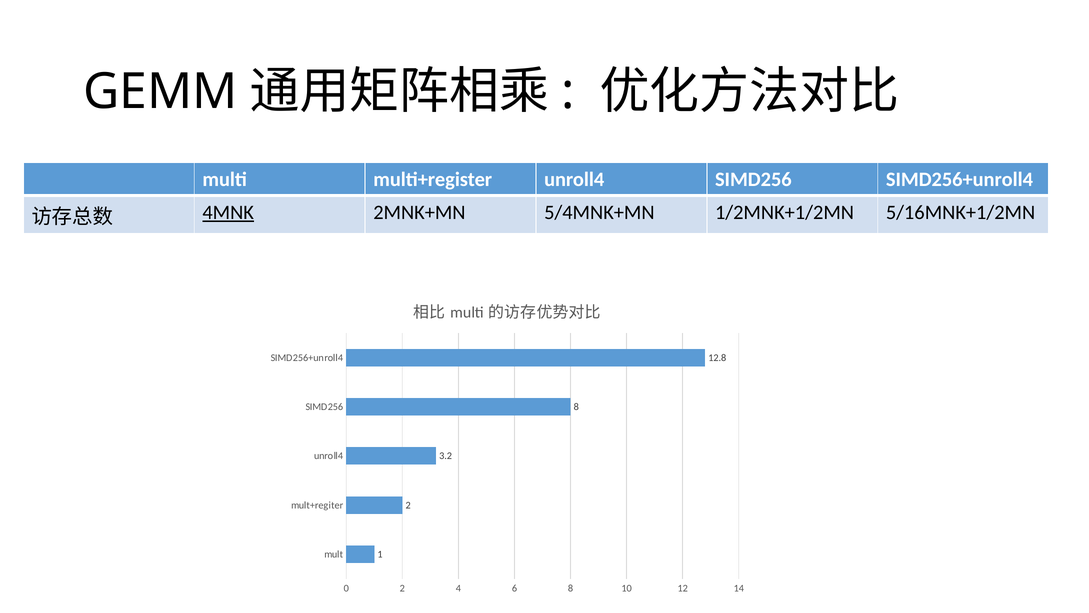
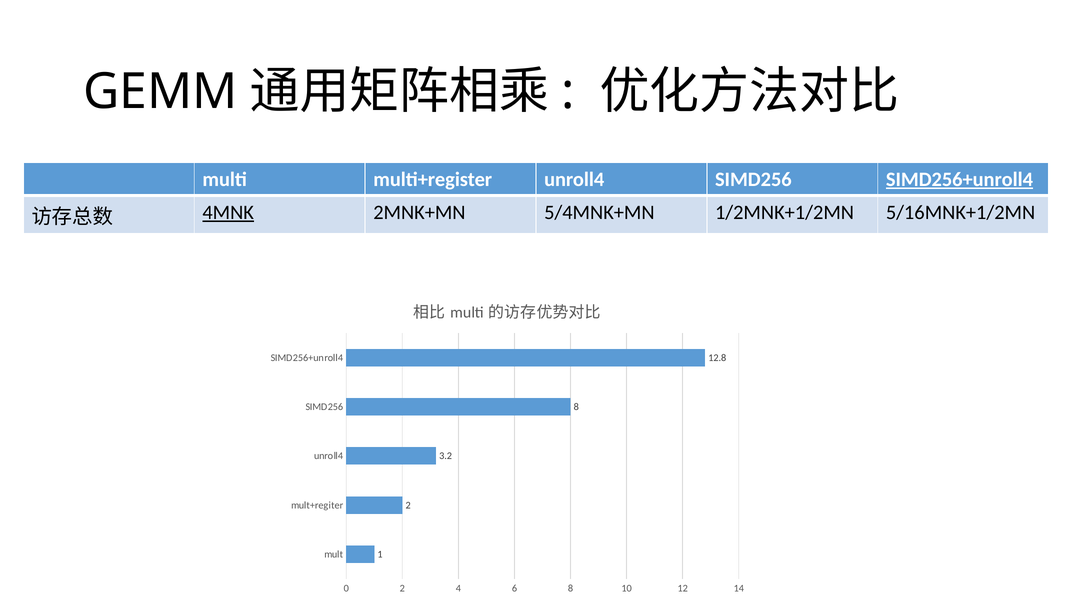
SIMD256+unroll4 at (959, 179) underline: none -> present
